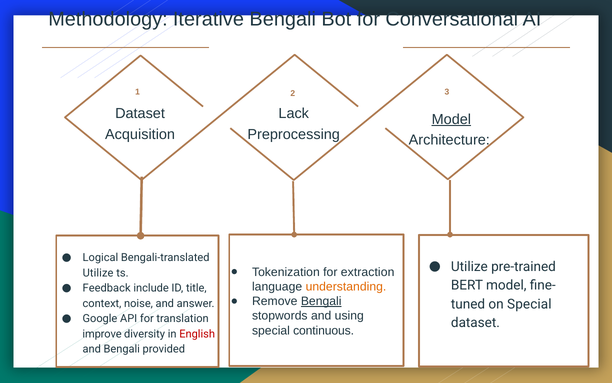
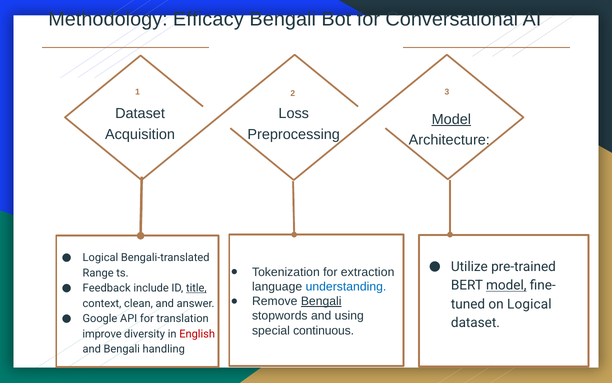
Iterative: Iterative -> Efficacy
Lack: Lack -> Loss
Utilize at (98, 273): Utilize -> Range
model at (506, 285) underline: none -> present
understanding colour: orange -> blue
title underline: none -> present
on Special: Special -> Logical
noise: noise -> clean
provided: provided -> handling
